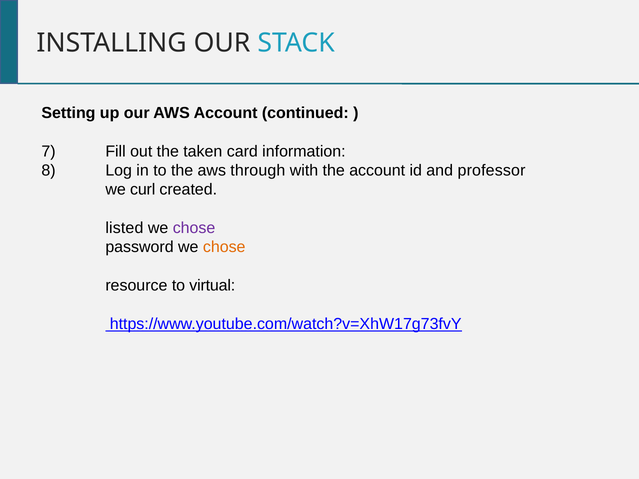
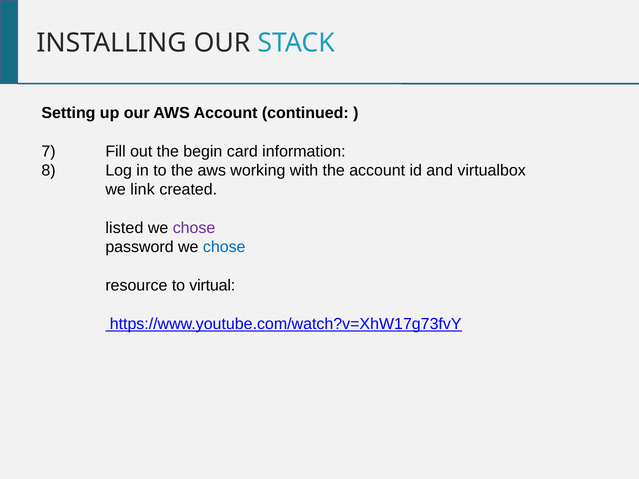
taken: taken -> begin
through: through -> working
professor: professor -> virtualbox
curl: curl -> link
chose at (224, 247) colour: orange -> blue
